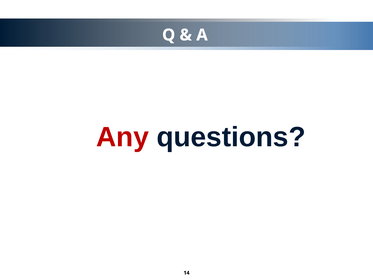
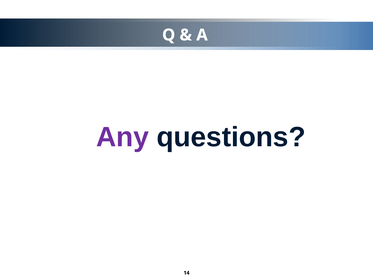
Any colour: red -> purple
